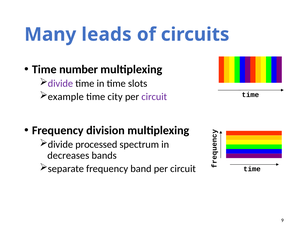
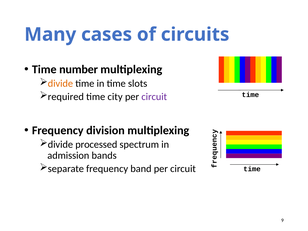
leads: leads -> cases
divide at (60, 84) colour: purple -> orange
example: example -> required
decreases: decreases -> admission
